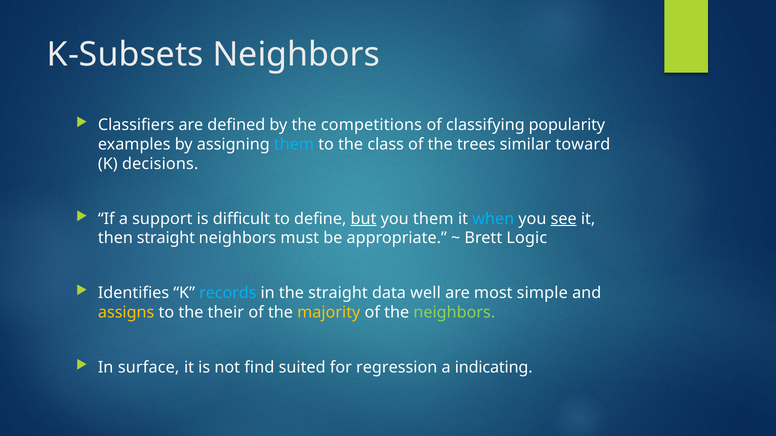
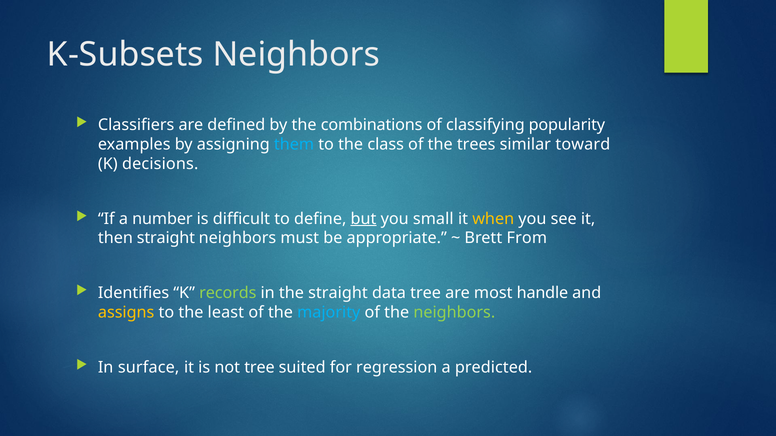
competitions: competitions -> combinations
support: support -> number
you them: them -> small
when colour: light blue -> yellow
see underline: present -> none
Logic: Logic -> From
records colour: light blue -> light green
data well: well -> tree
simple: simple -> handle
their: their -> least
majority colour: yellow -> light blue
not find: find -> tree
indicating: indicating -> predicted
